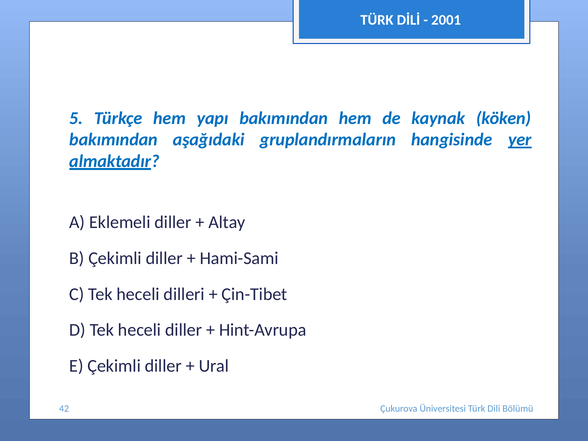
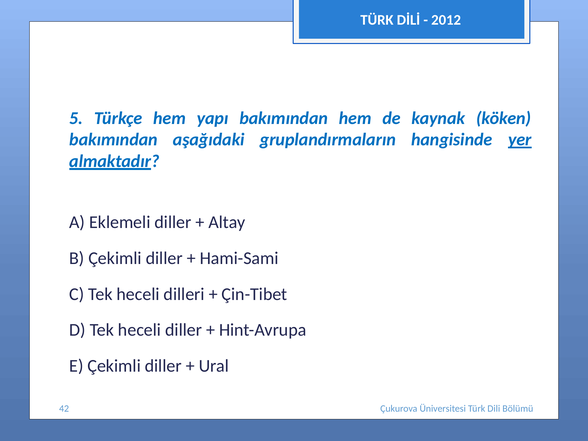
2001: 2001 -> 2012
